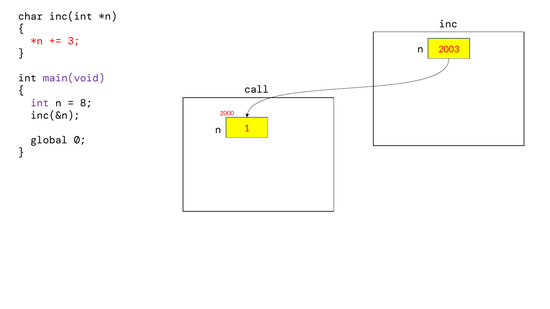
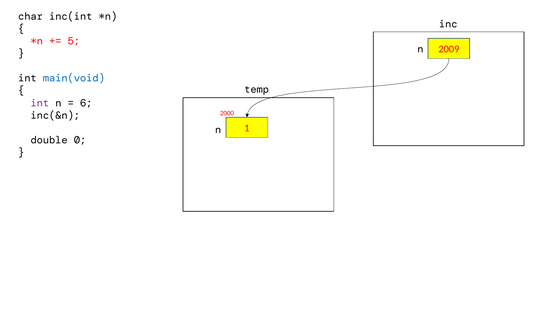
3: 3 -> 5
2003: 2003 -> 2009
main(void colour: purple -> blue
call: call -> temp
8: 8 -> 6
global: global -> double
